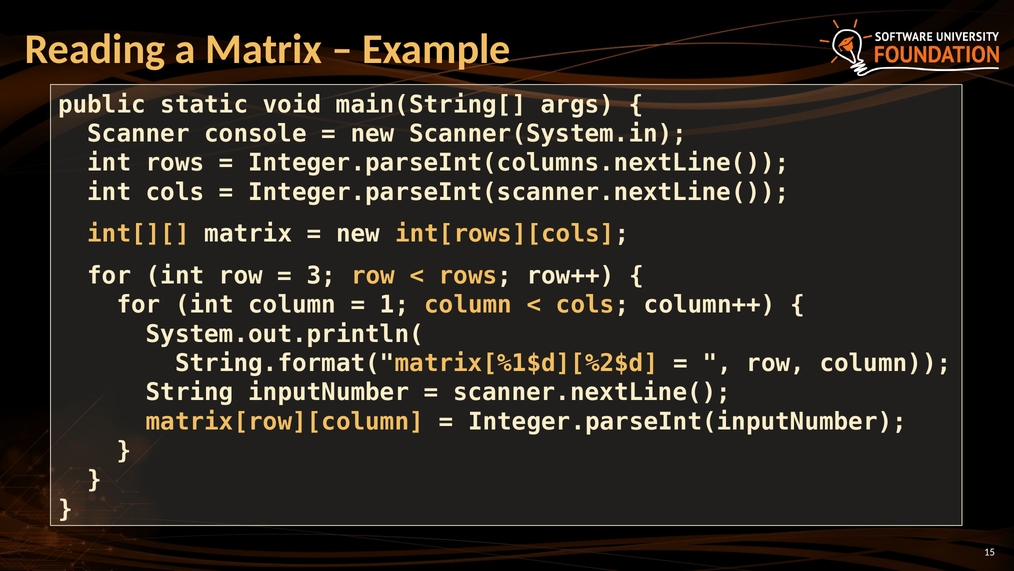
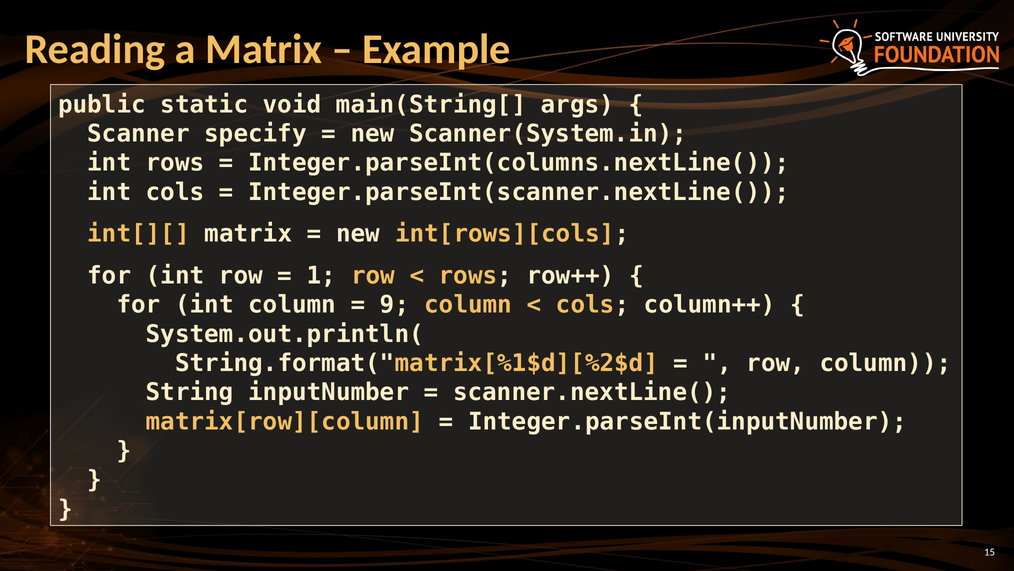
console: console -> specify
3: 3 -> 1
1: 1 -> 9
